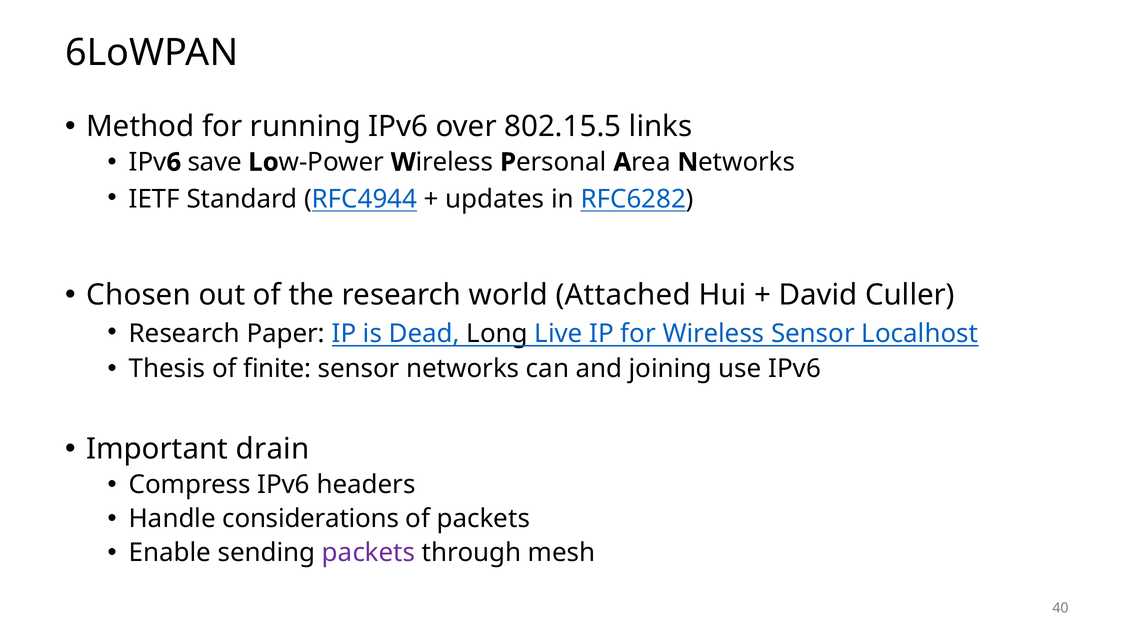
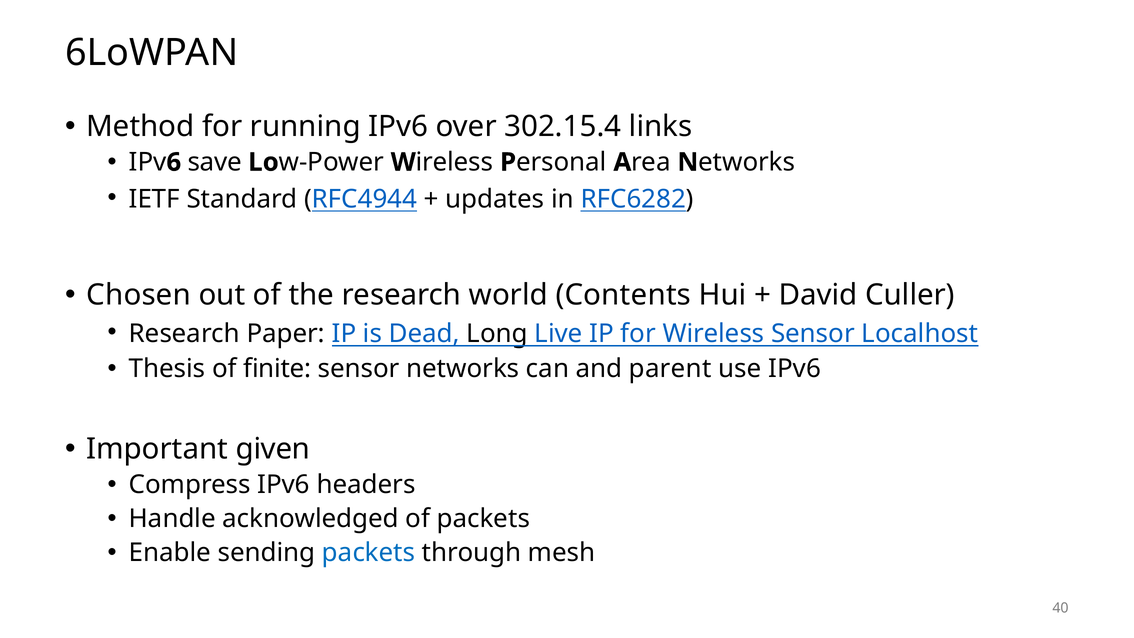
802.15.5: 802.15.5 -> 302.15.4
Attached: Attached -> Contents
joining: joining -> parent
drain: drain -> given
considerations: considerations -> acknowledged
packets at (369, 553) colour: purple -> blue
